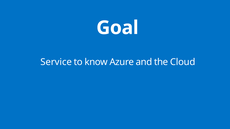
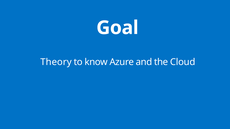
Service: Service -> Theory
